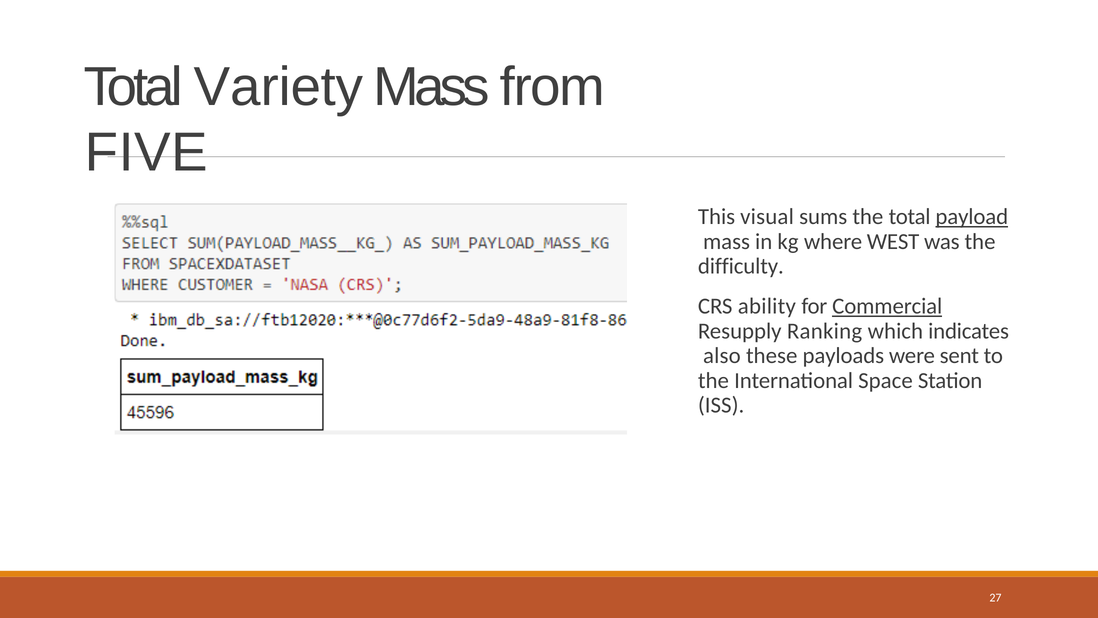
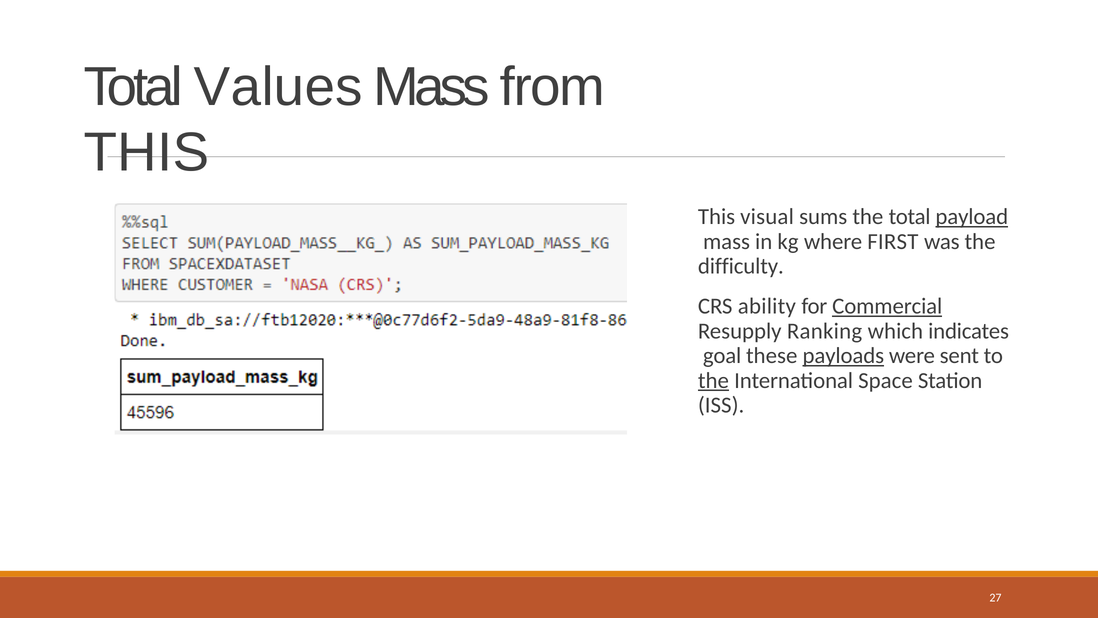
Variety: Variety -> Values
FIVE at (146, 153): FIVE -> THIS
WEST: WEST -> FIRST
also: also -> goal
payloads underline: none -> present
the at (713, 380) underline: none -> present
